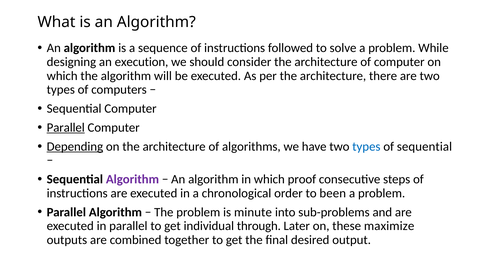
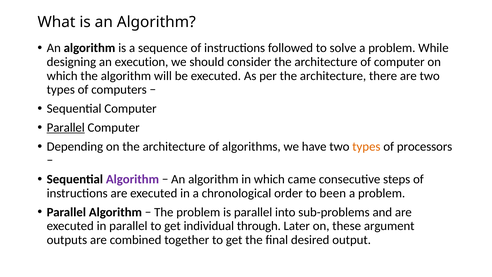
Depending underline: present -> none
types at (366, 146) colour: blue -> orange
of sequential: sequential -> processors
proof: proof -> came
is minute: minute -> parallel
maximize: maximize -> argument
